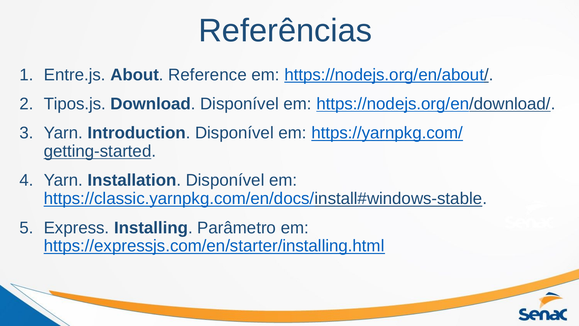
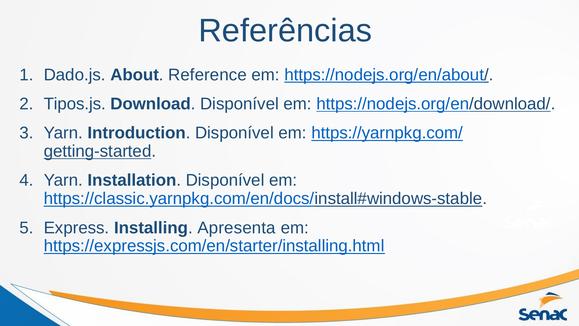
Entre.js: Entre.js -> Dado.js
Parâmetro: Parâmetro -> Apresenta
